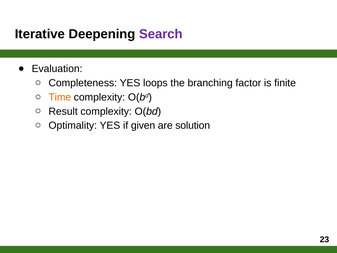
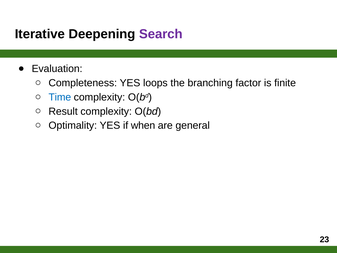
Time colour: orange -> blue
given: given -> when
solution: solution -> general
